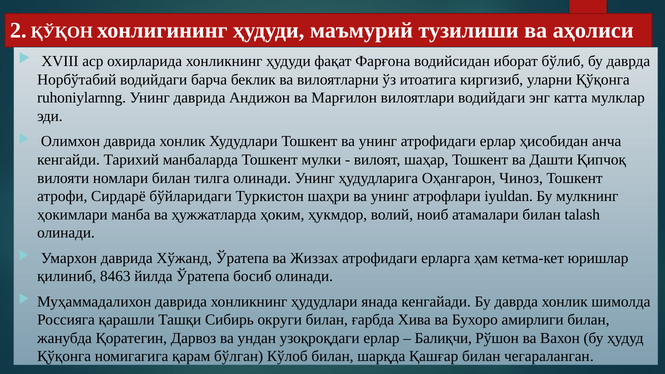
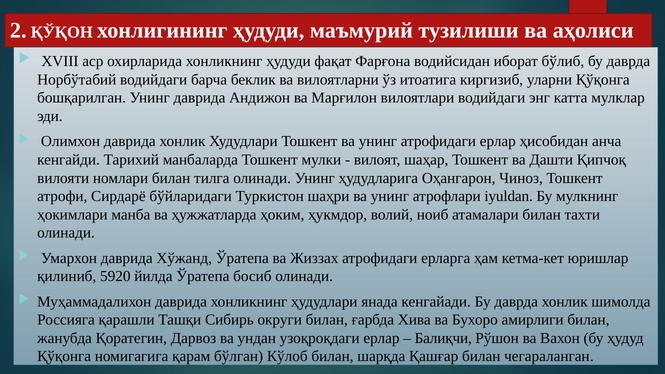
ruhoniylarnng: ruhoniylarnng -> бошқарилган
talash: talash -> тахти
8463: 8463 -> 5920
